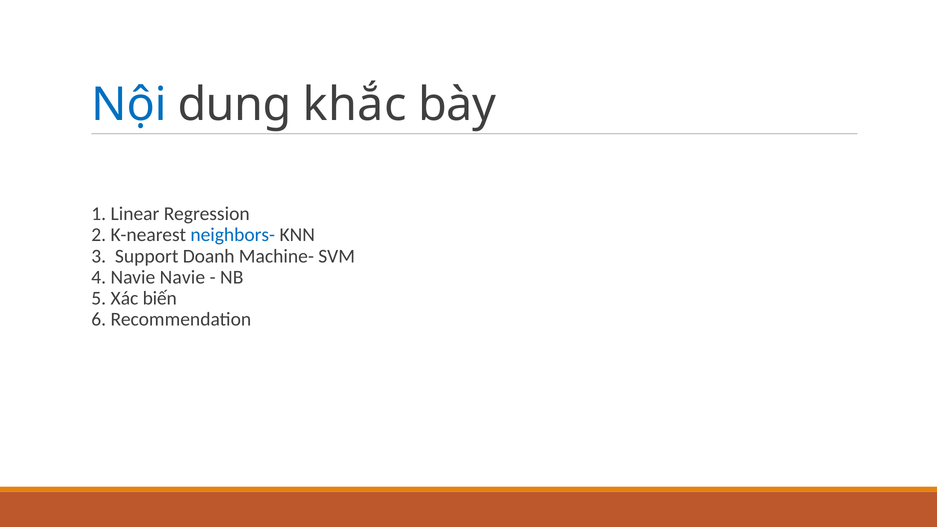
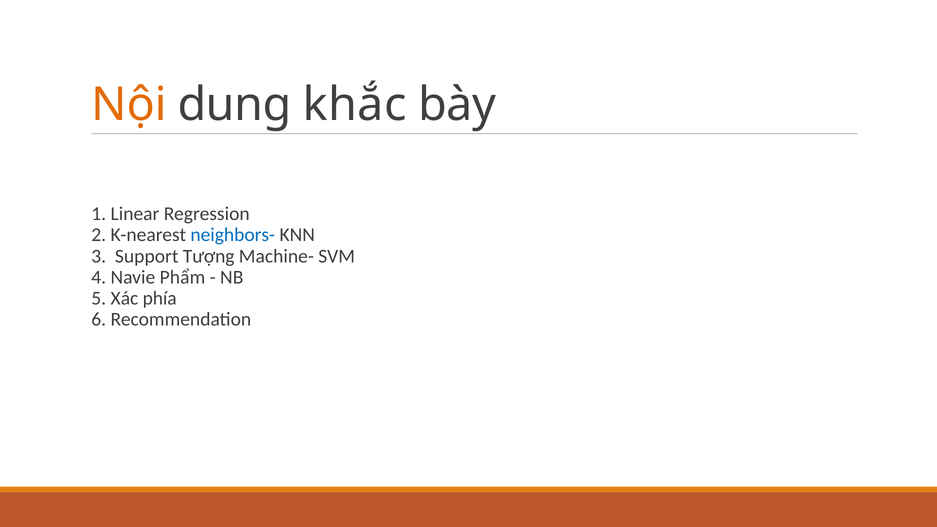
Nội colour: blue -> orange
Doanh: Doanh -> Tượng
Navie Navie: Navie -> Phẩm
biến: biến -> phía
